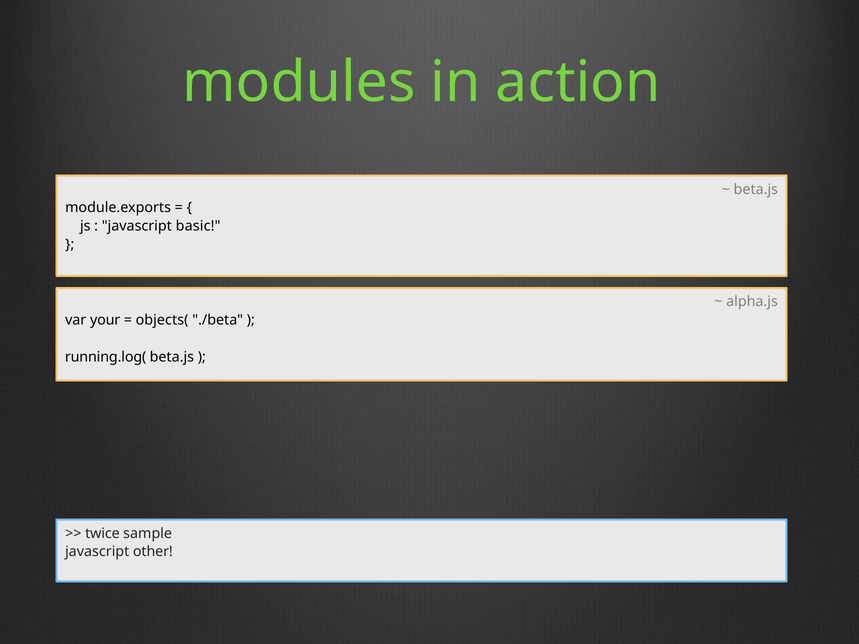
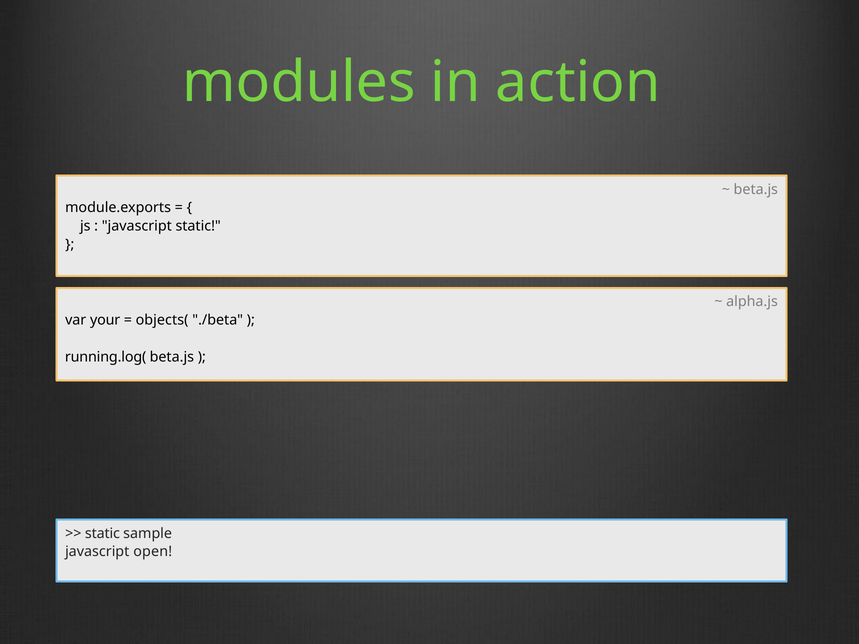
javascript basic: basic -> static
twice at (102, 534): twice -> static
other: other -> open
